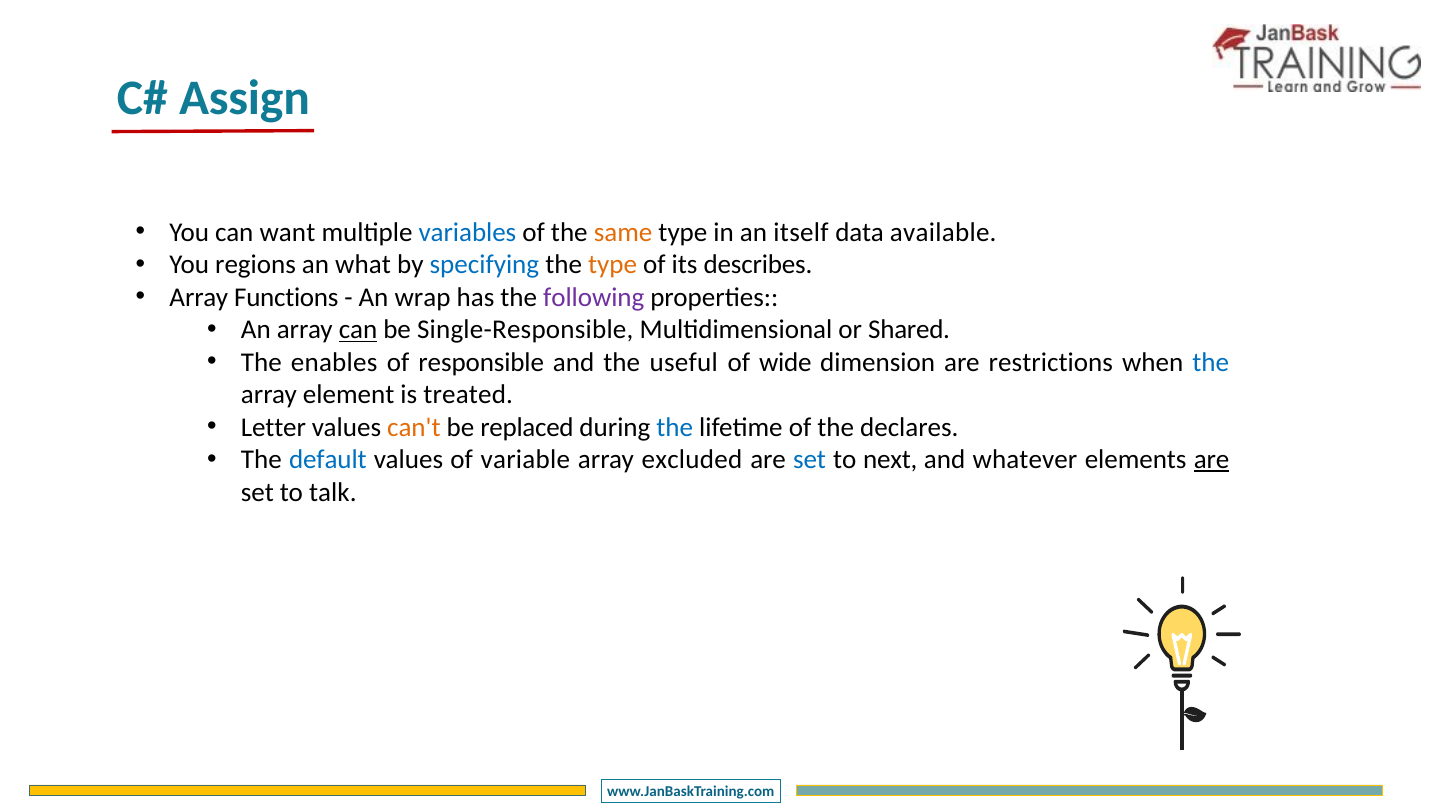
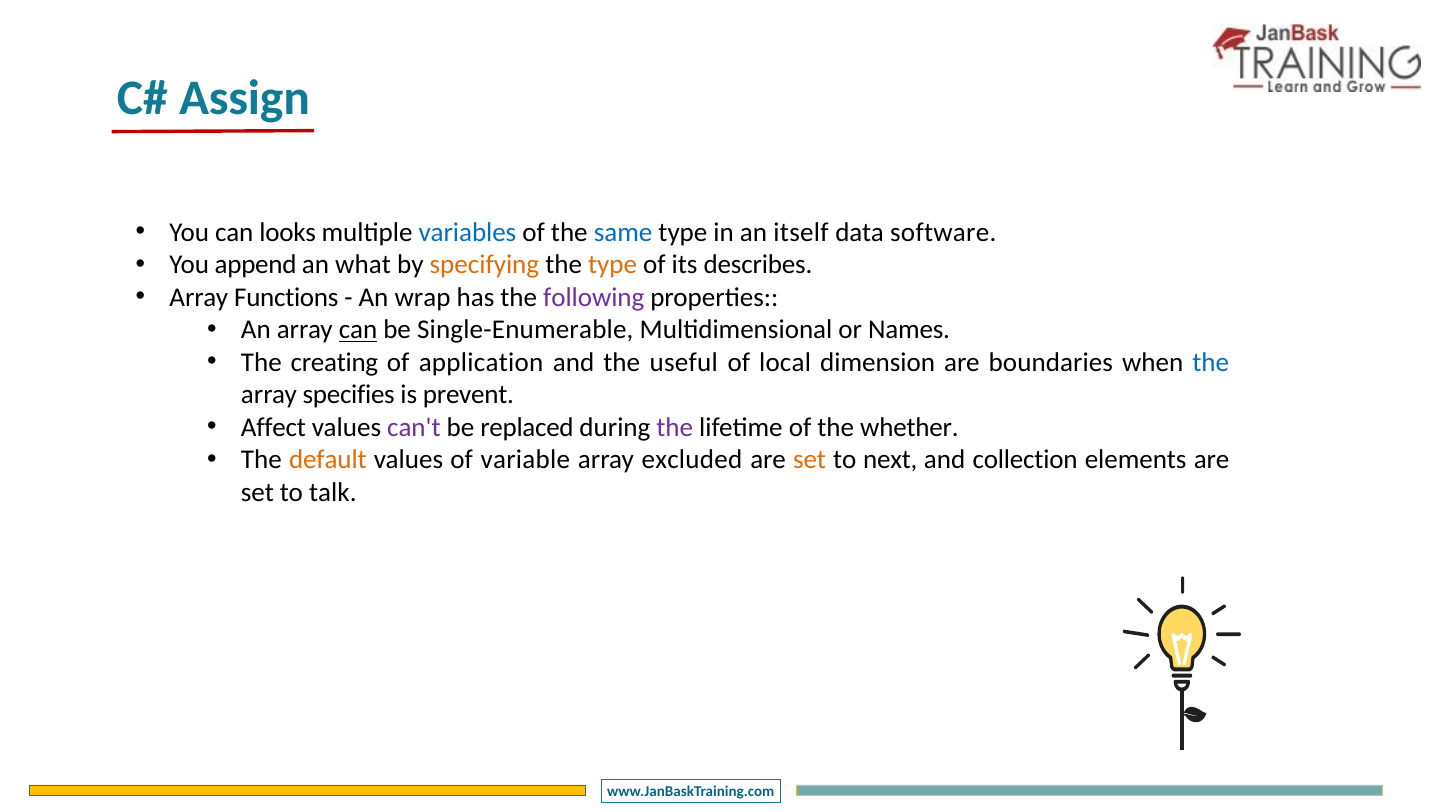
want: want -> looks
same colour: orange -> blue
available: available -> software
regions: regions -> append
specifying colour: blue -> orange
Single-Responsible: Single-Responsible -> Single-Enumerable
Shared: Shared -> Names
enables: enables -> creating
responsible: responsible -> application
wide: wide -> local
restrictions: restrictions -> boundaries
element: element -> specifies
treated: treated -> prevent
Letter: Letter -> Affect
can't colour: orange -> purple
the at (675, 427) colour: blue -> purple
declares: declares -> whether
default colour: blue -> orange
set at (810, 459) colour: blue -> orange
whatever: whatever -> collection
are at (1212, 459) underline: present -> none
